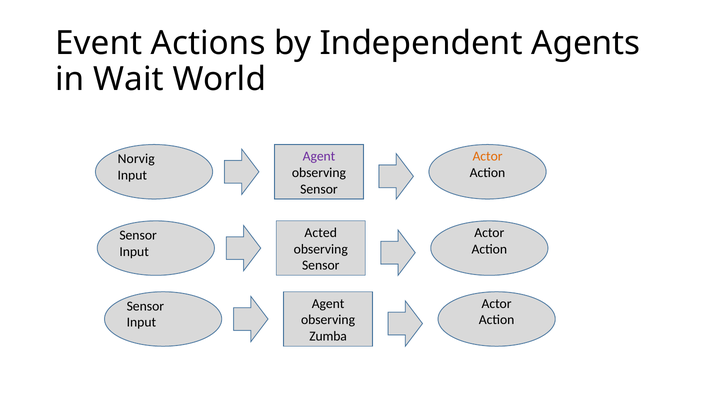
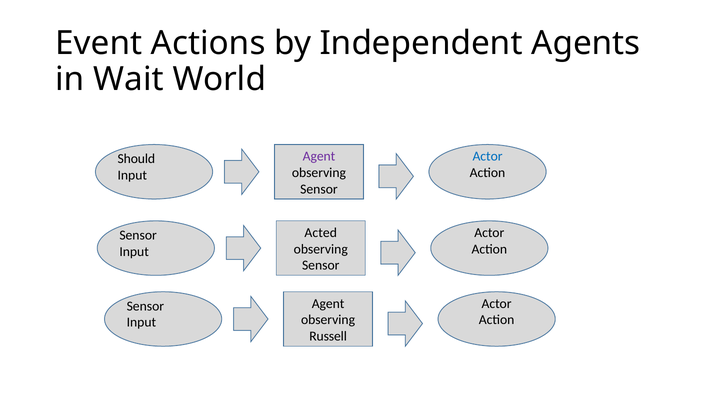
Actor at (488, 156) colour: orange -> blue
Norvig: Norvig -> Should
Zumba: Zumba -> Russell
